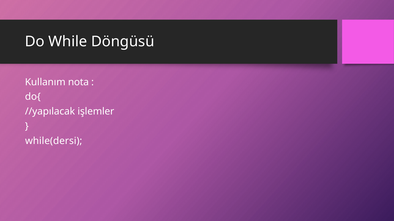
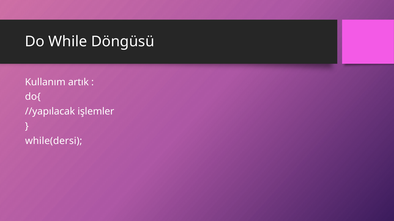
nota: nota -> artık
